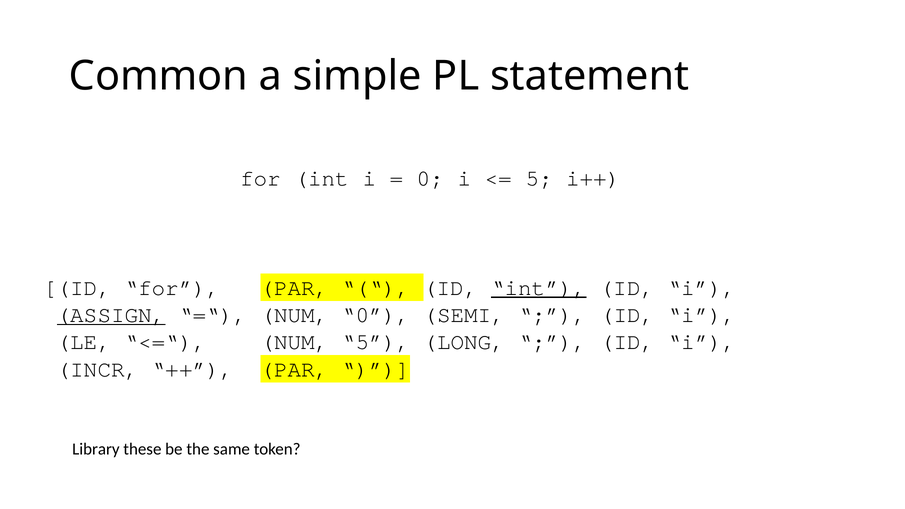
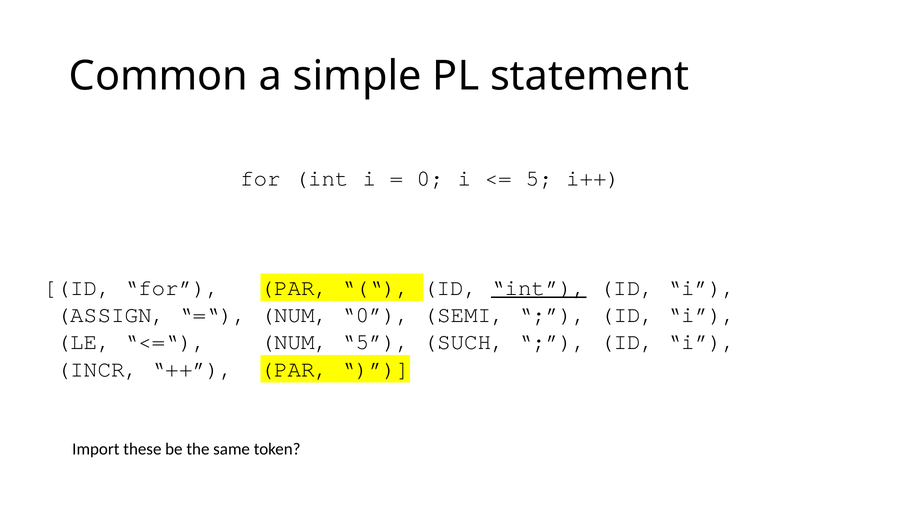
ASSIGN underline: present -> none
LONG: LONG -> SUCH
Library: Library -> Import
